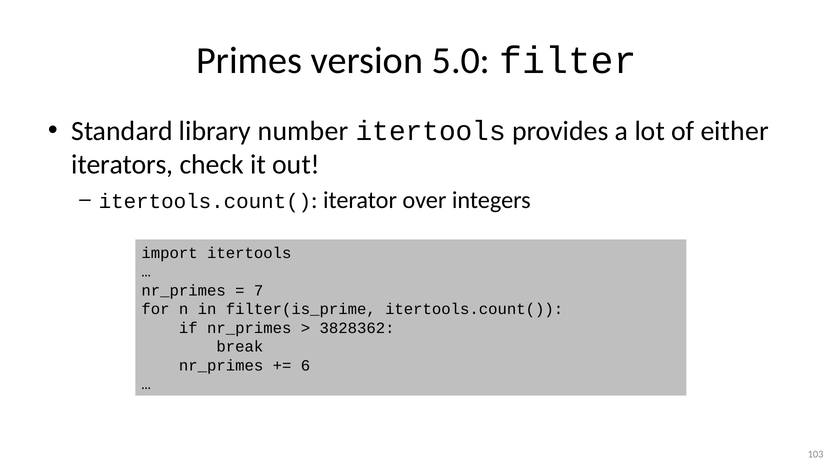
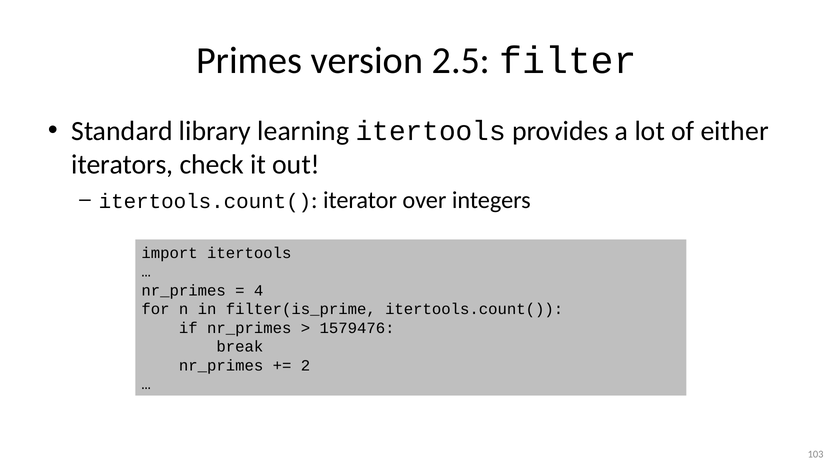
5.0: 5.0 -> 2.5
number: number -> learning
7: 7 -> 4
3828362: 3828362 -> 1579476
6: 6 -> 2
